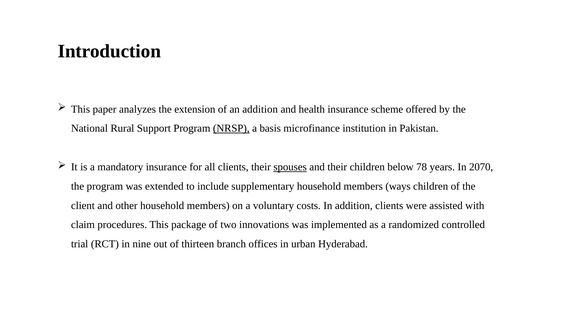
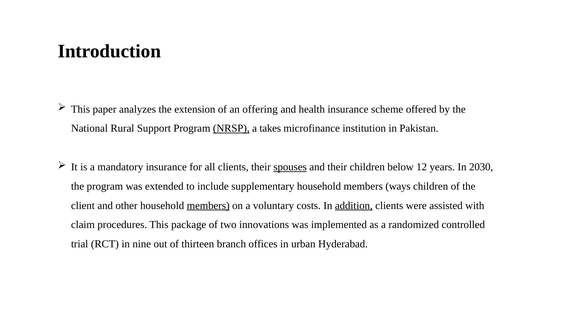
an addition: addition -> offering
basis: basis -> takes
78: 78 -> 12
2070: 2070 -> 2030
members at (208, 206) underline: none -> present
addition at (354, 206) underline: none -> present
